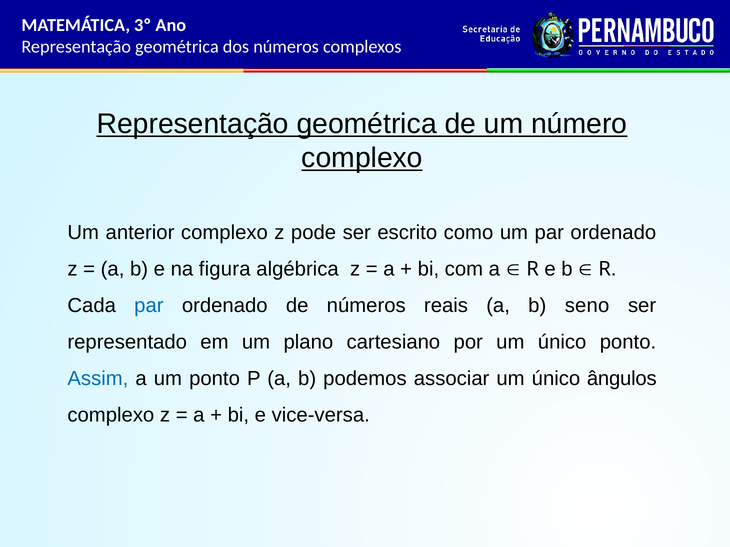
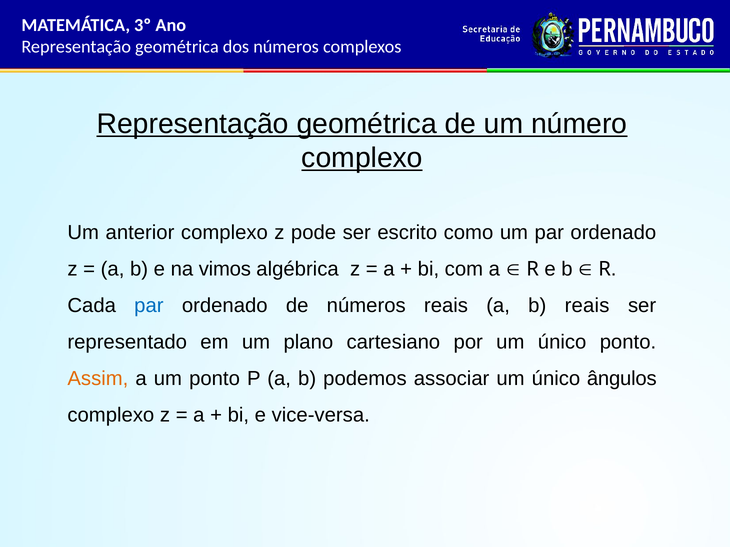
figura: figura -> vimos
b seno: seno -> reais
Assim colour: blue -> orange
